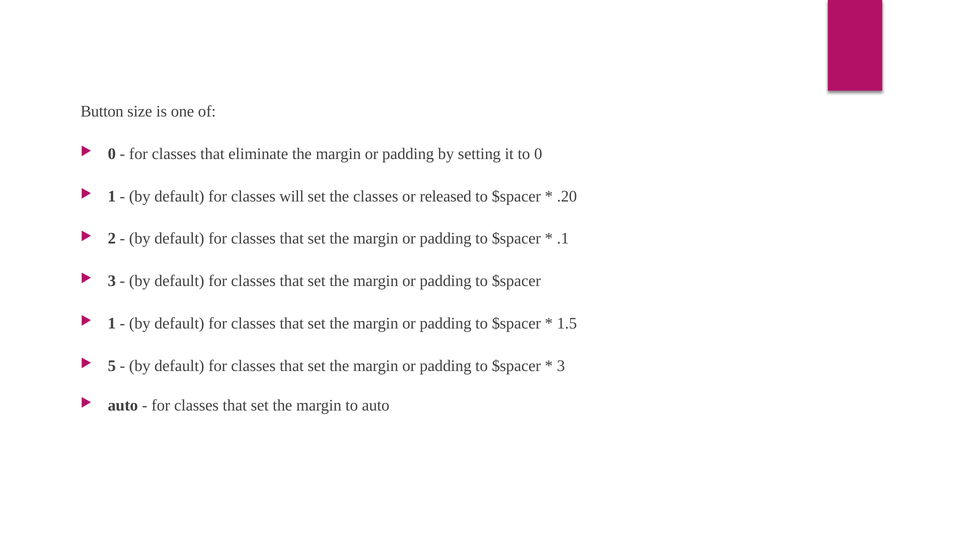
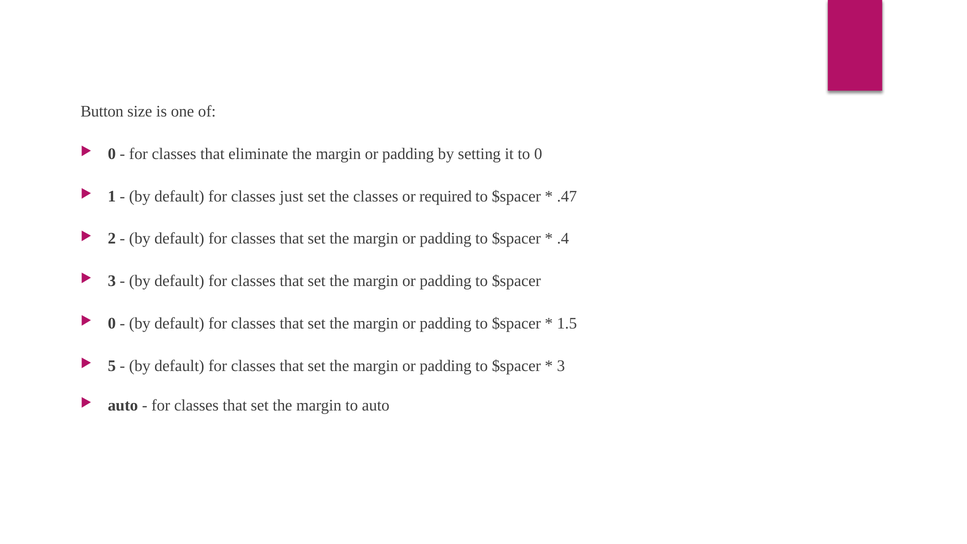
will: will -> just
released: released -> required
.20: .20 -> .47
.1: .1 -> .4
1 at (112, 323): 1 -> 0
